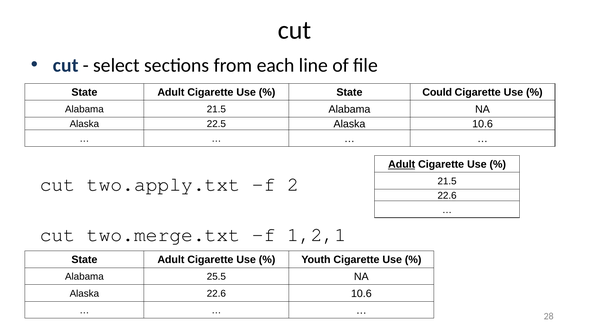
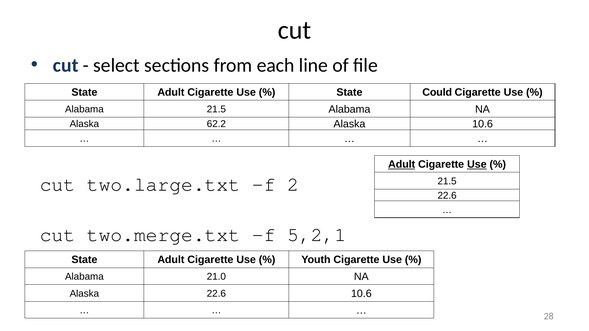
22.5: 22.5 -> 62.2
Use at (477, 165) underline: none -> present
two.apply.txt: two.apply.txt -> two.large.txt
1,2,1: 1,2,1 -> 5,2,1
25.5: 25.5 -> 21.0
